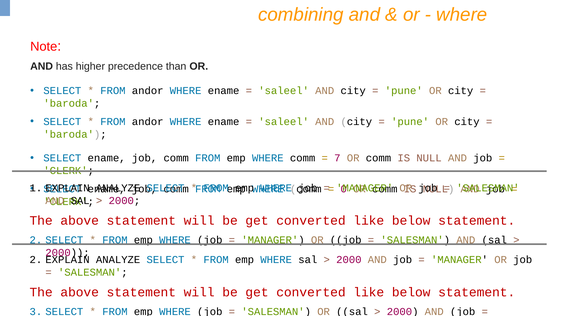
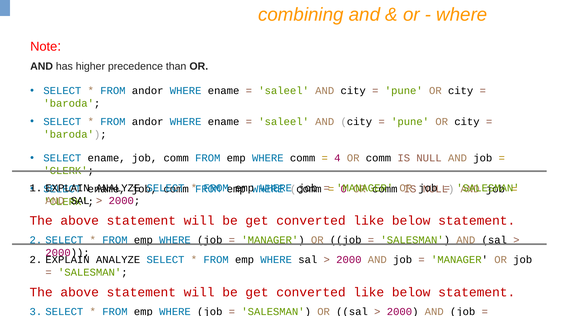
7: 7 -> 4
